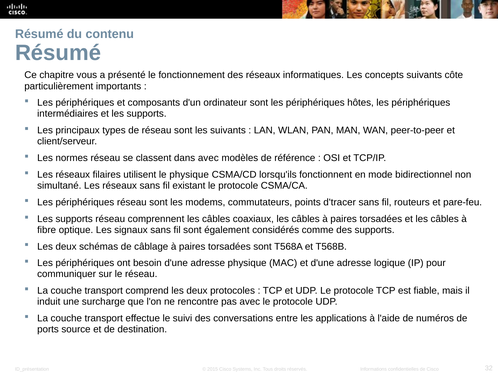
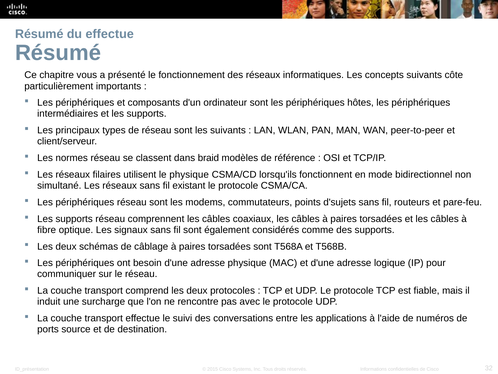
du contenu: contenu -> effectue
dans avec: avec -> braid
d'tracer: d'tracer -> d'sujets
